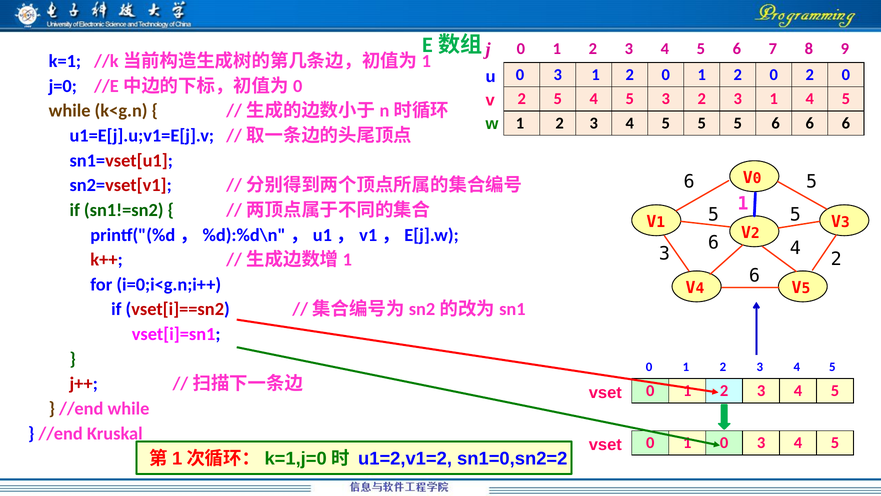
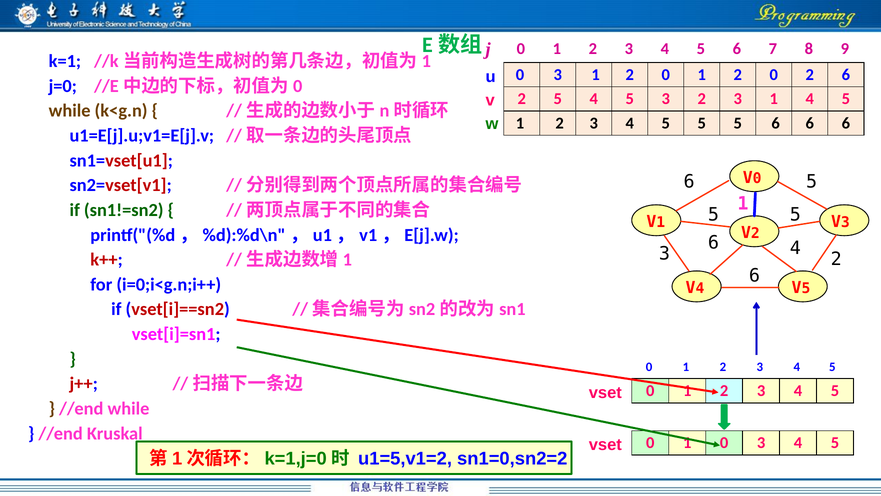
0 2 0: 0 -> 6
u1=2,v1=2: u1=2,v1=2 -> u1=5,v1=2
